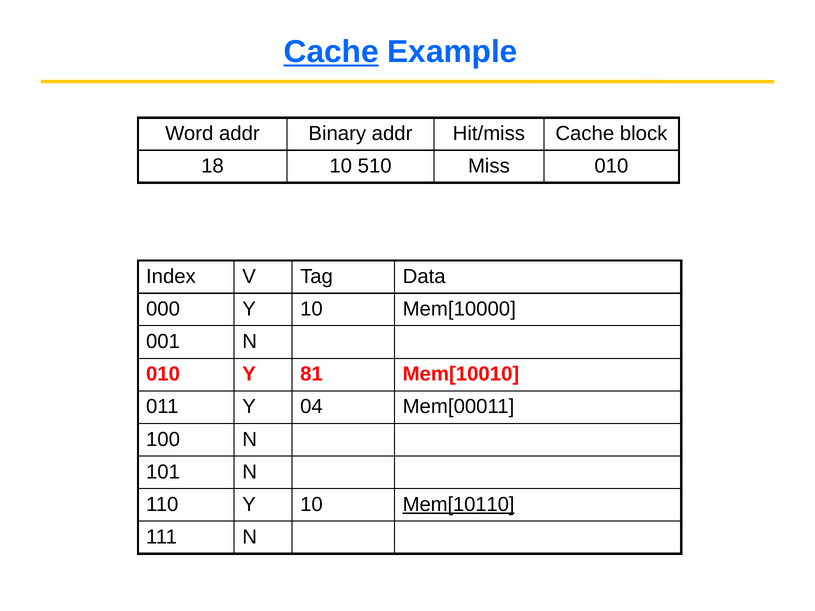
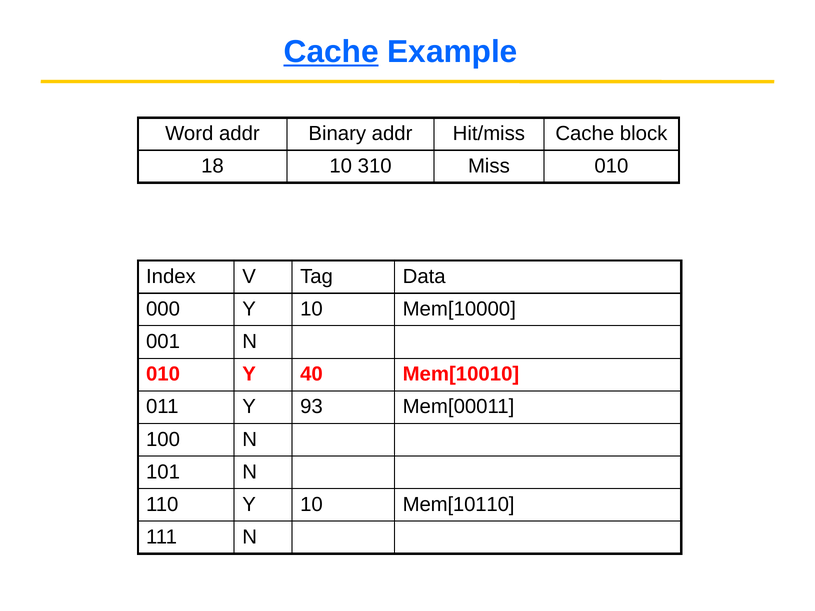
510: 510 -> 310
81: 81 -> 40
04: 04 -> 93
Mem[10110 underline: present -> none
